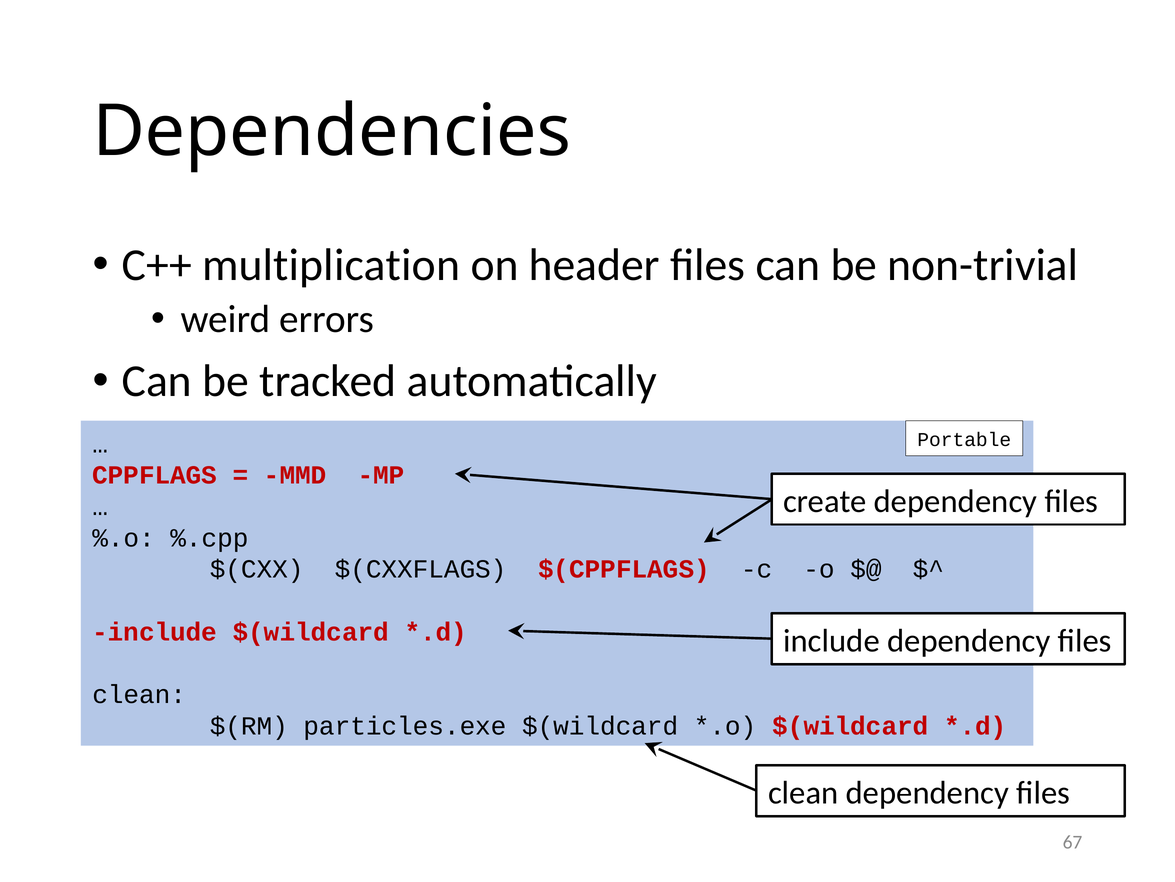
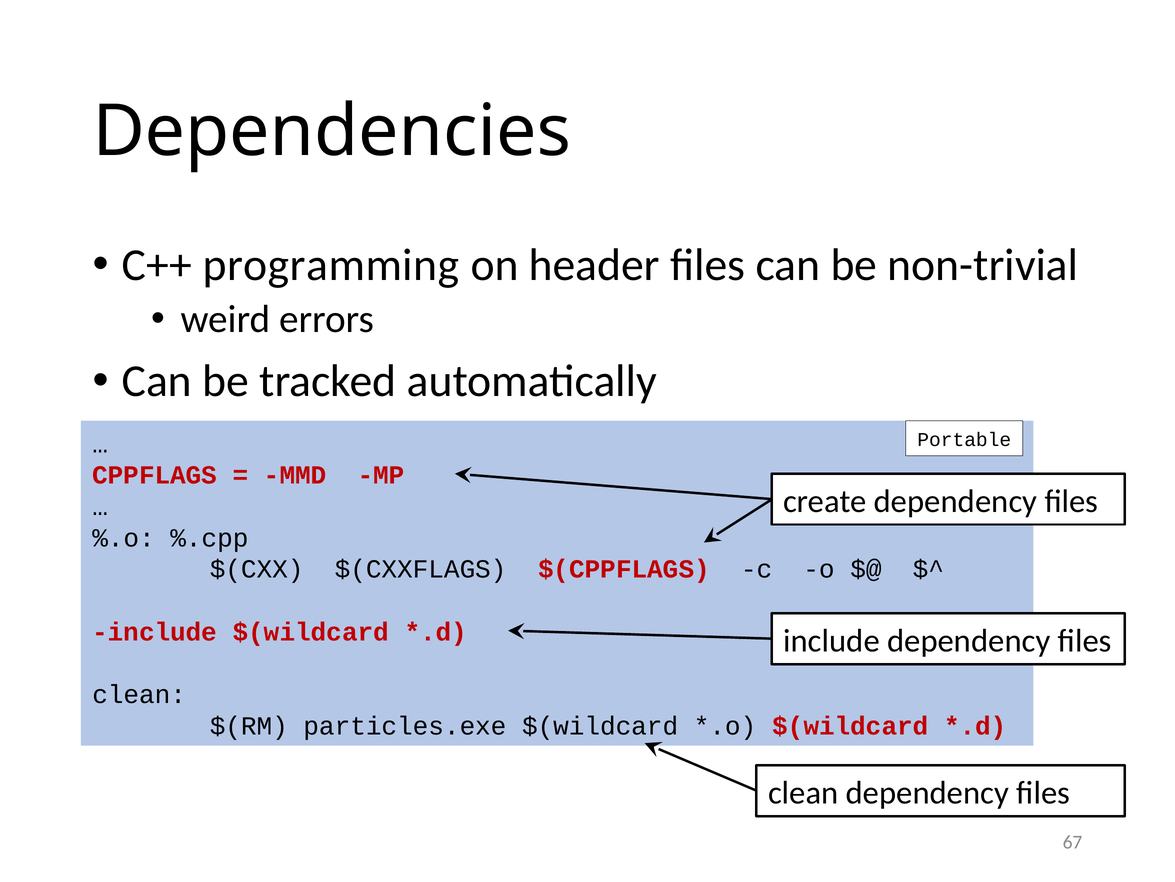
multiplication: multiplication -> programming
